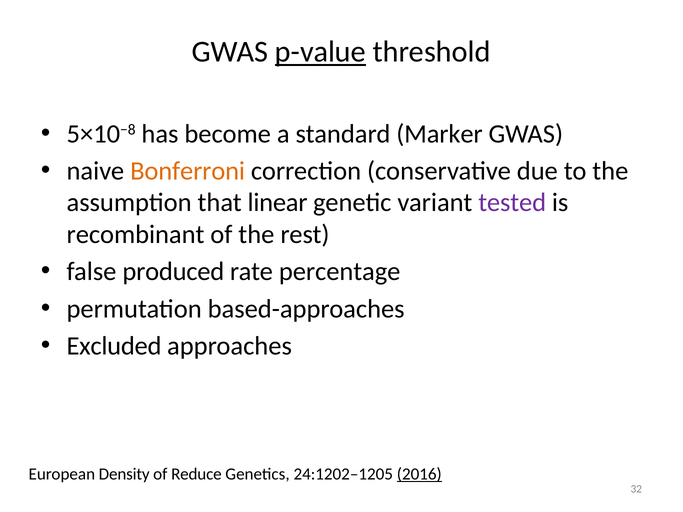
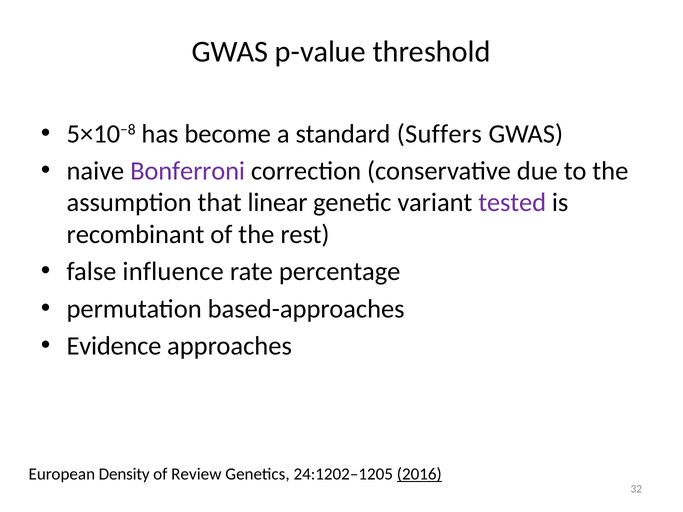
p-value underline: present -> none
Marker: Marker -> Suffers
Bonferroni colour: orange -> purple
produced: produced -> influence
Excluded: Excluded -> Evidence
Reduce: Reduce -> Review
